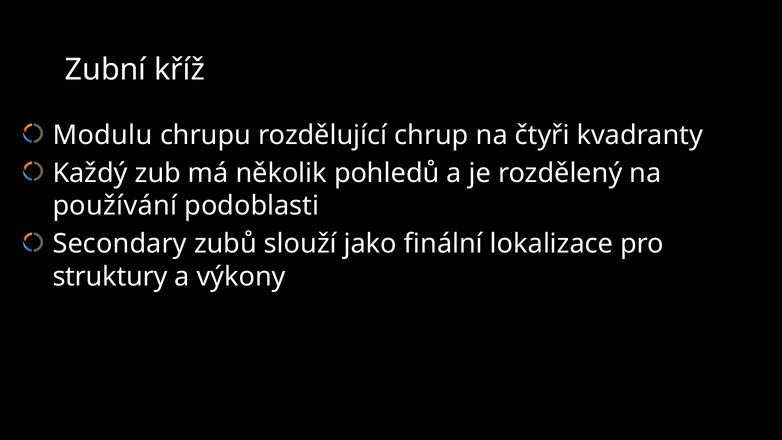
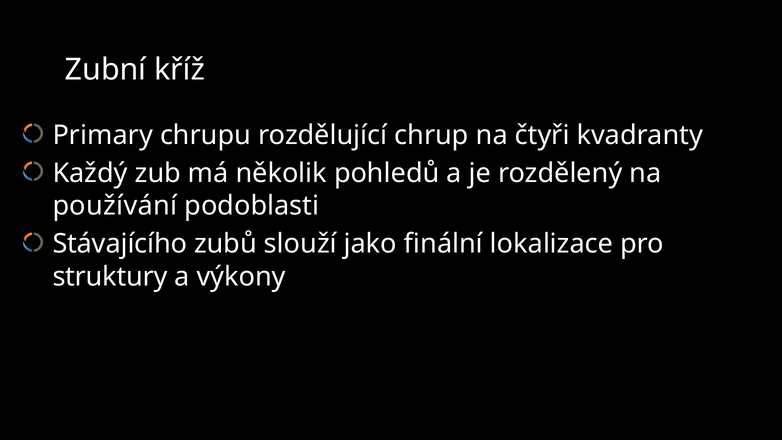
Modulu: Modulu -> Primary
Secondary: Secondary -> Stávajícího
